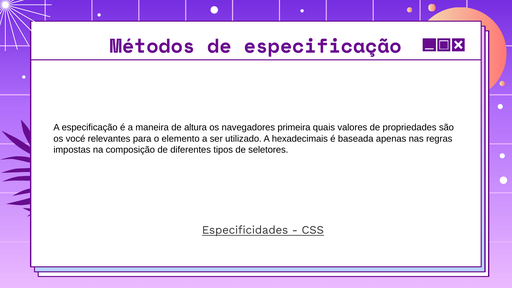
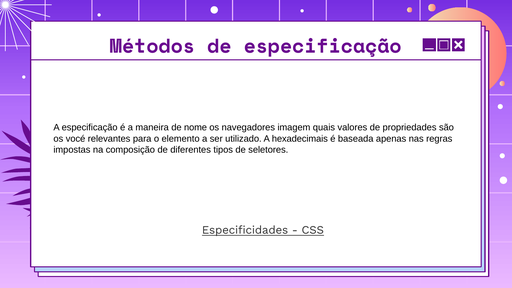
altura: altura -> nome
primeira: primeira -> imagem
